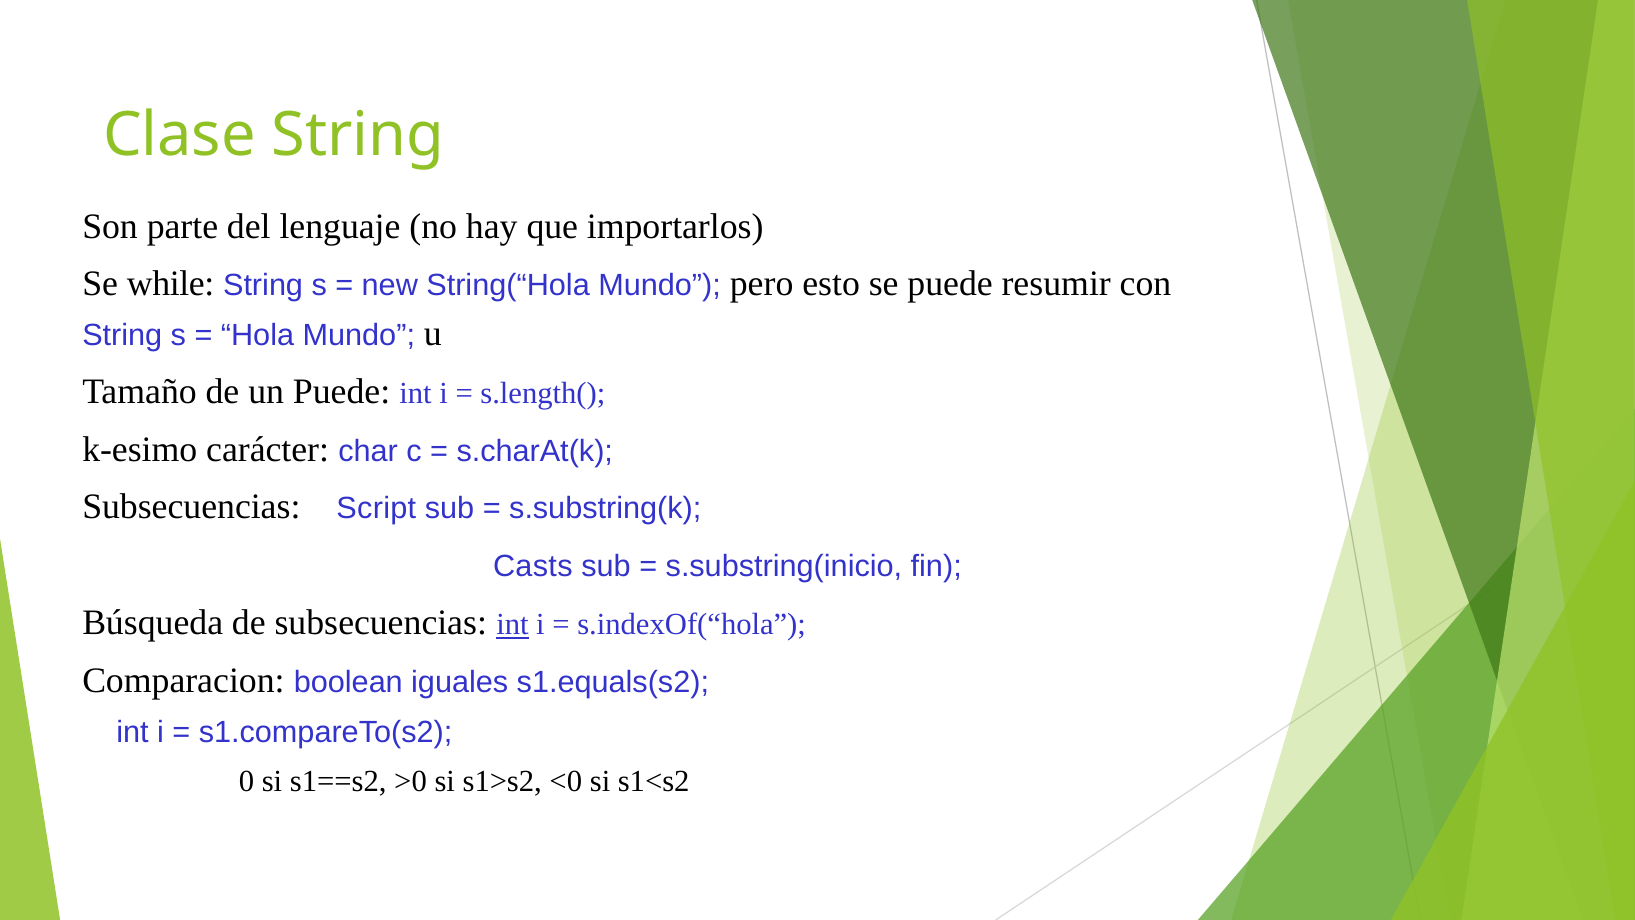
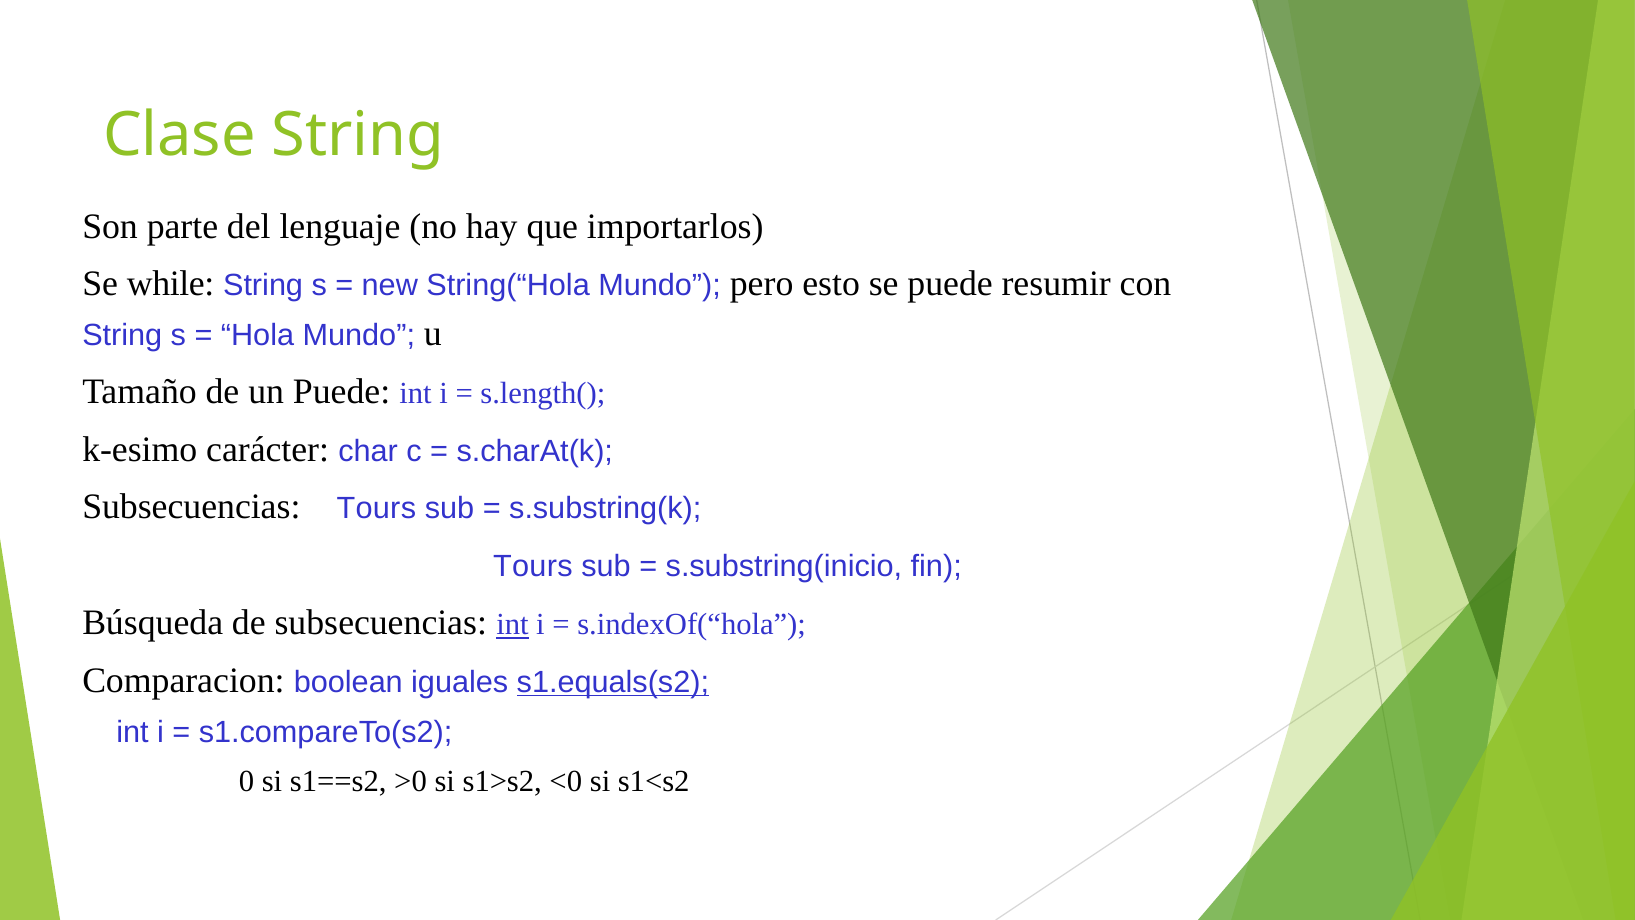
Subsecuencias Script: Script -> Tours
Casts at (533, 566): Casts -> Tours
s1.equals(s2 underline: none -> present
